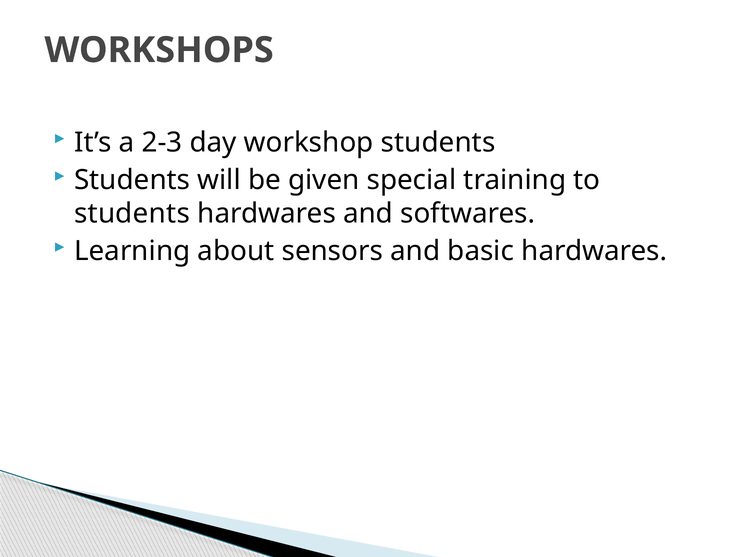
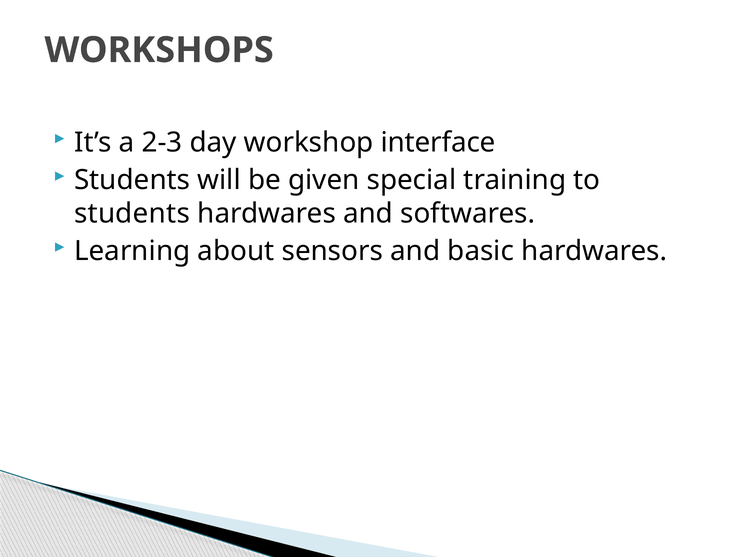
workshop students: students -> interface
